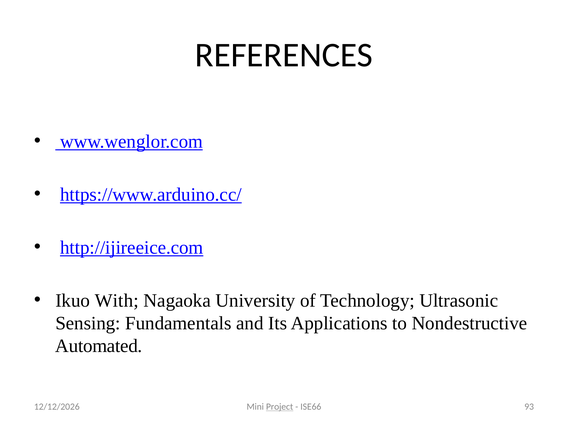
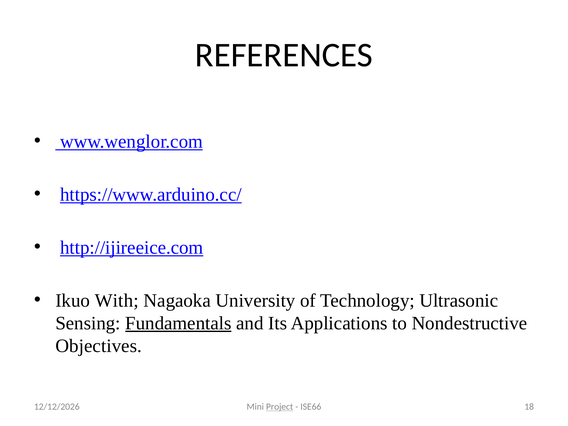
Fundamentals underline: none -> present
Automated: Automated -> Objectives
93: 93 -> 18
